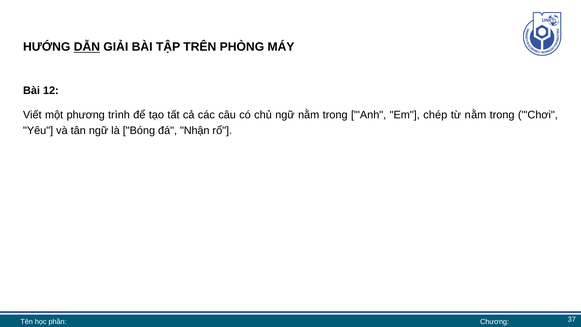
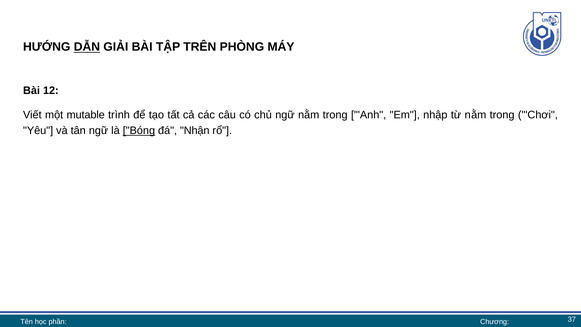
phương: phương -> mutable
chép: chép -> nhập
Bóng underline: none -> present
